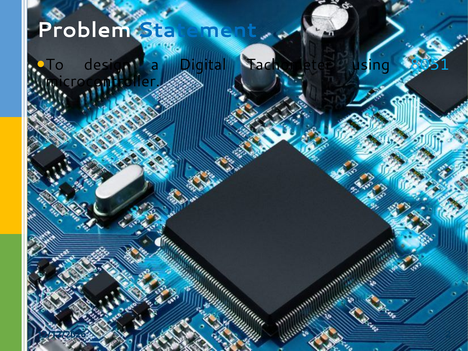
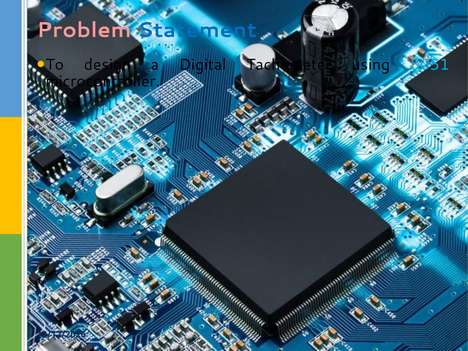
Problem colour: white -> pink
